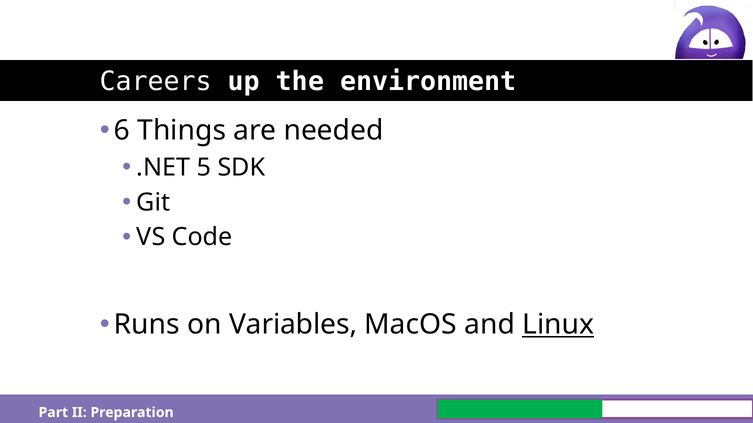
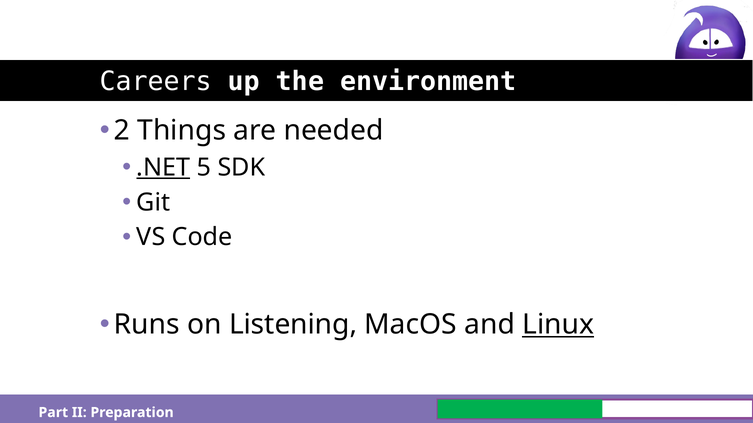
6: 6 -> 2
.NET underline: none -> present
Variables: Variables -> Listening
